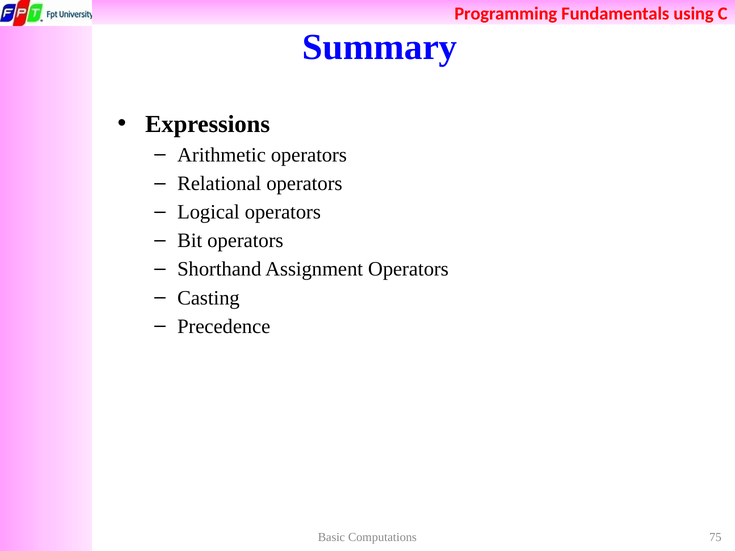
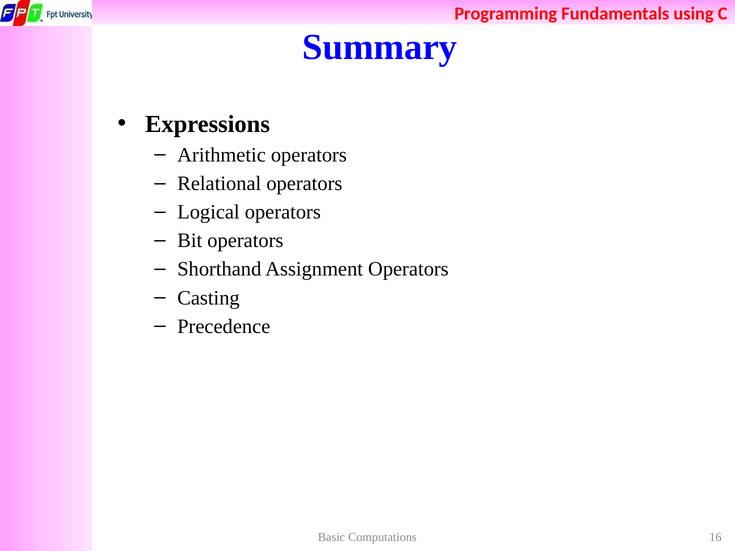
75: 75 -> 16
